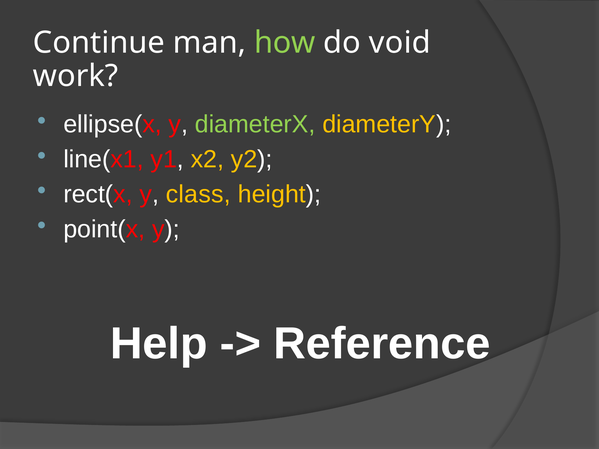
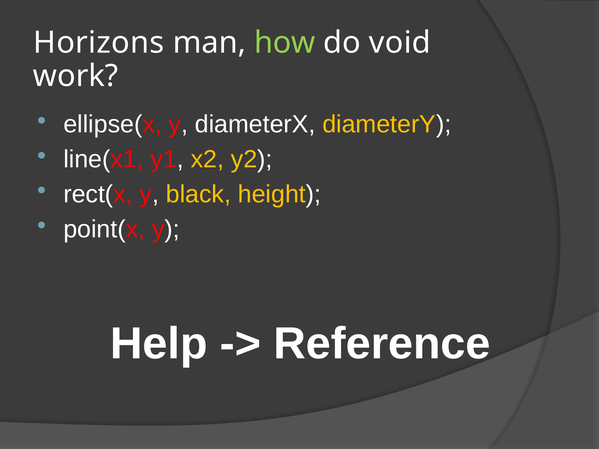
Continue: Continue -> Horizons
diameterX colour: light green -> white
class: class -> black
